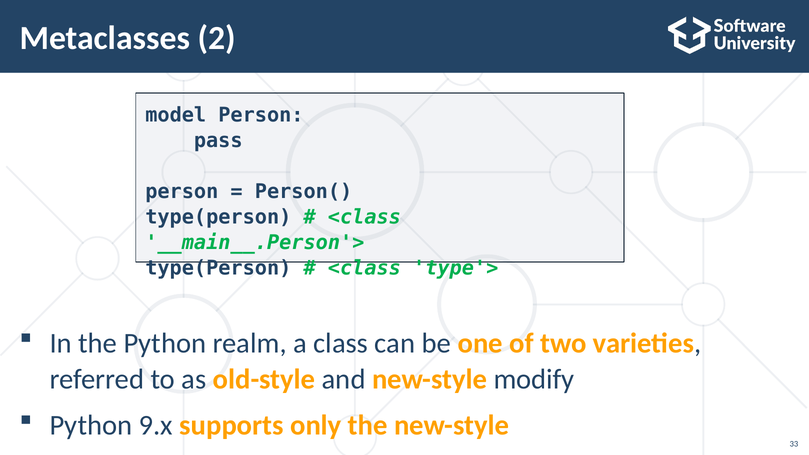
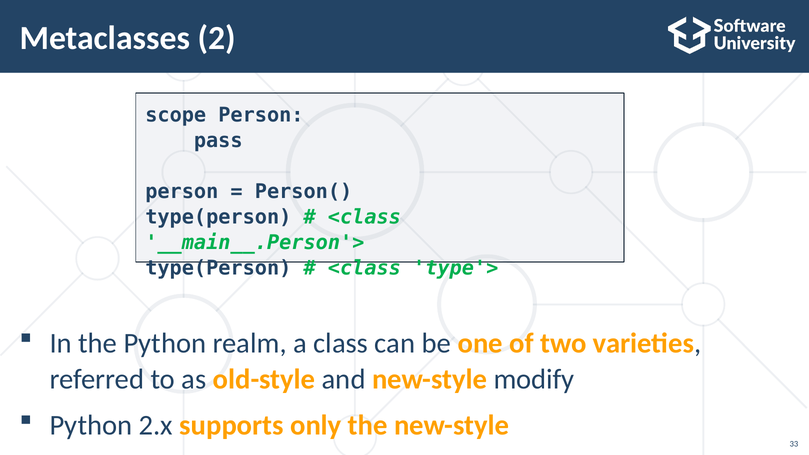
model: model -> scope
9.x: 9.x -> 2.x
